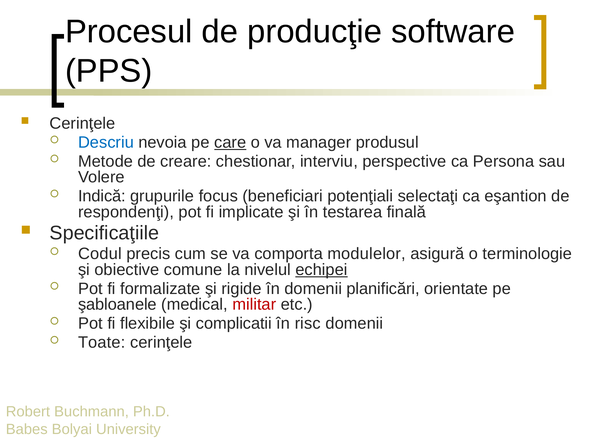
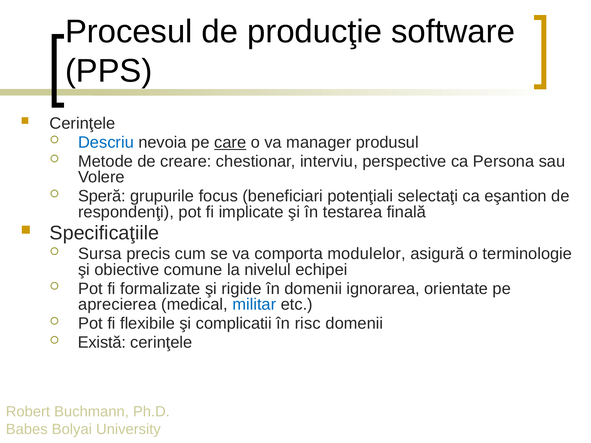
Indică: Indică -> Speră
Codul: Codul -> Sursa
echipei underline: present -> none
planificări: planificări -> ignorarea
şabloanele: şabloanele -> aprecierea
militar colour: red -> blue
Toate: Toate -> Există
